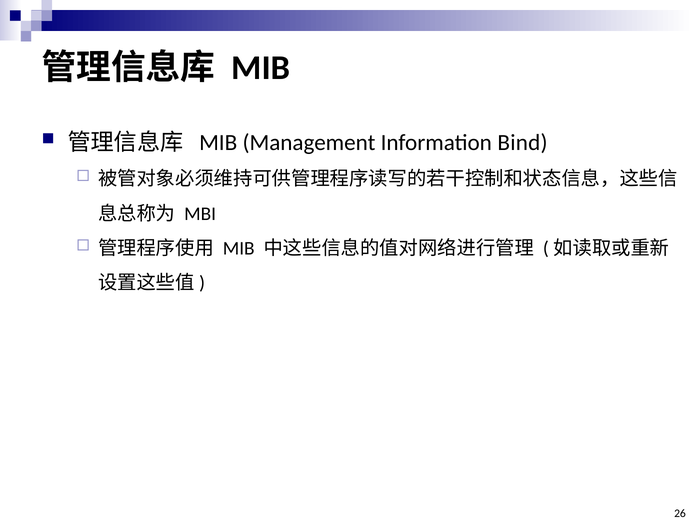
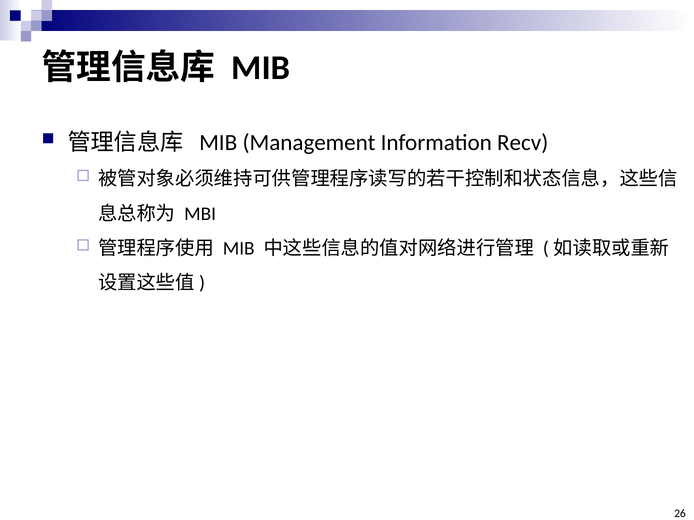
Bind: Bind -> Recv
